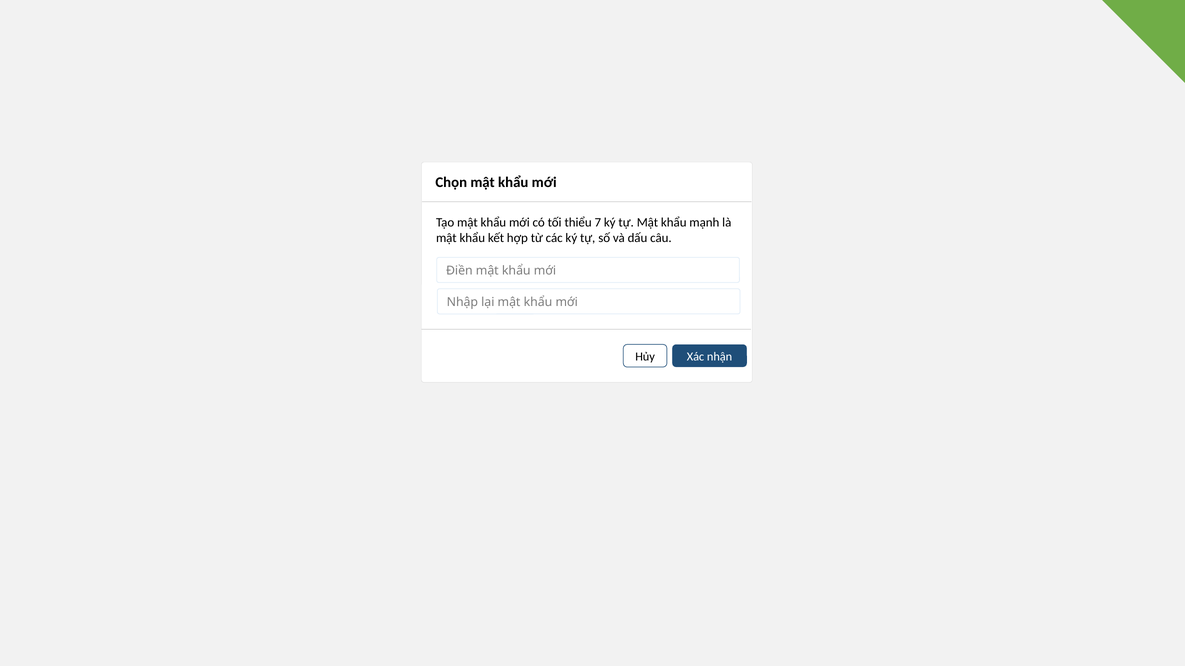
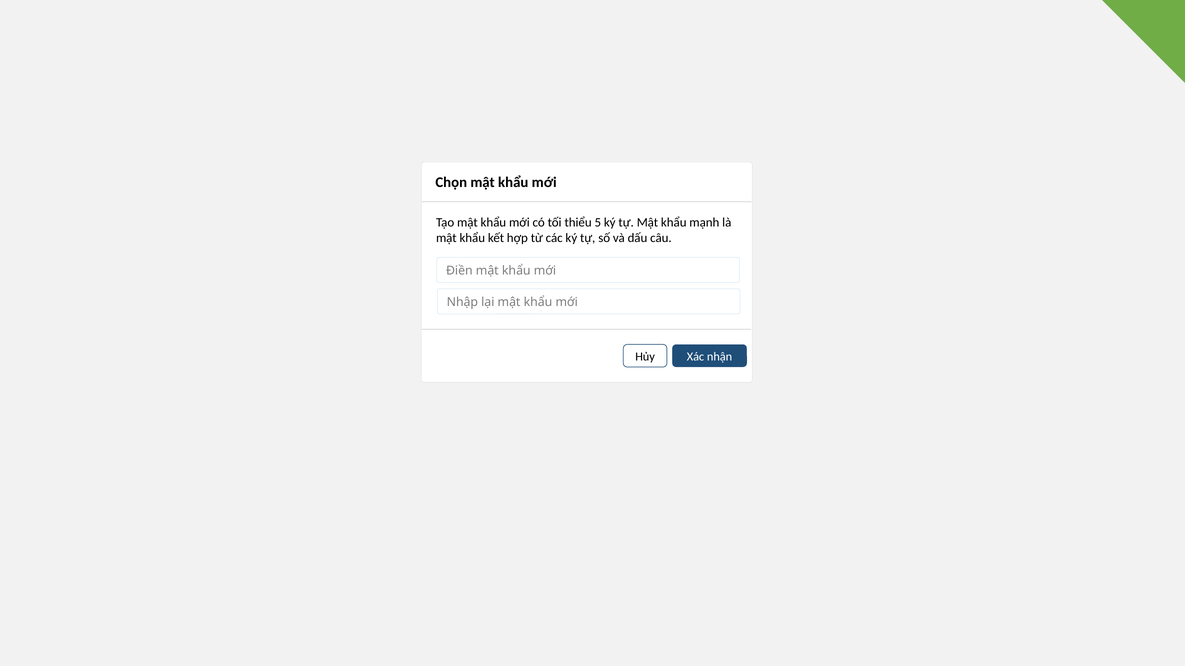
7: 7 -> 5
